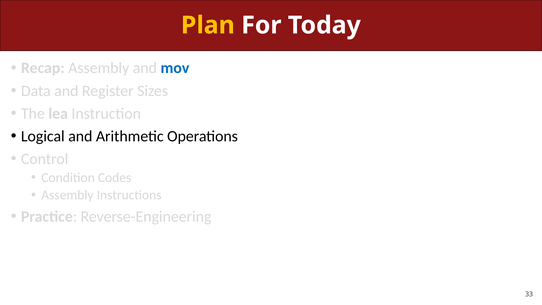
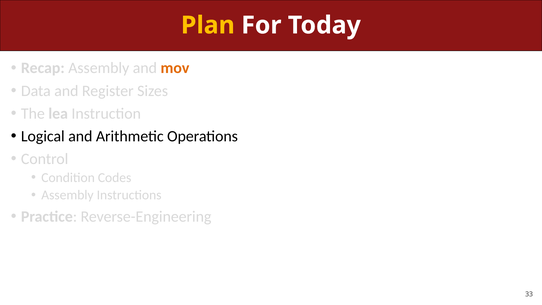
mov colour: blue -> orange
